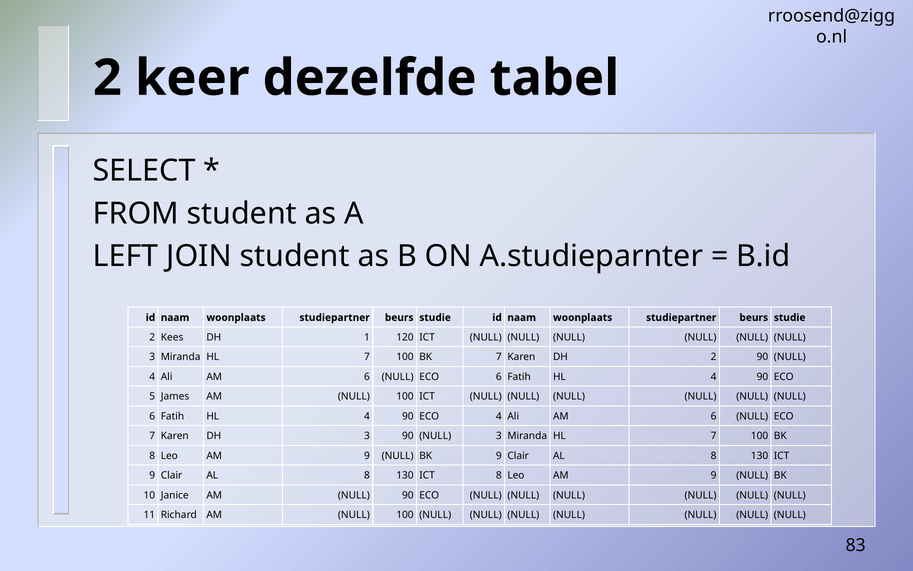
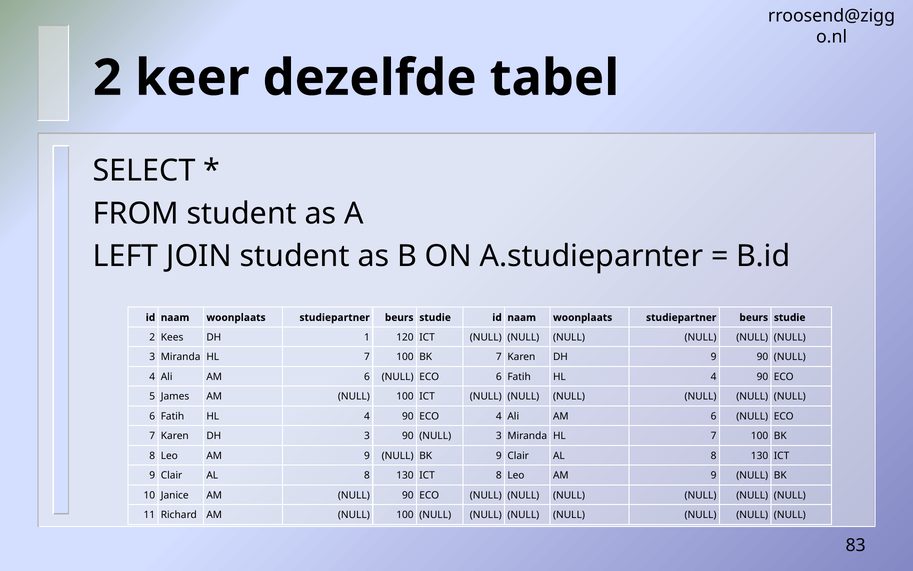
DH 2: 2 -> 9
